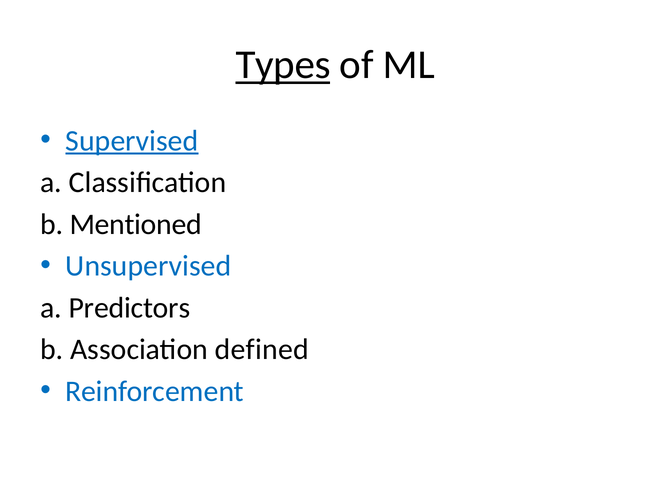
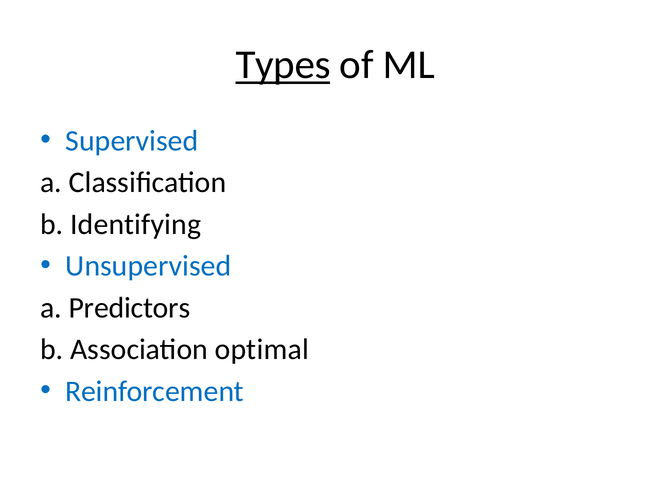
Supervised underline: present -> none
Mentioned: Mentioned -> Identifying
defined: defined -> optimal
